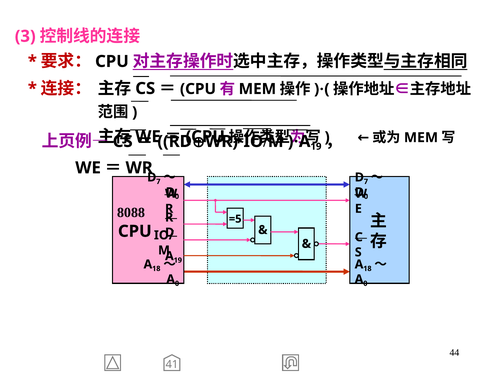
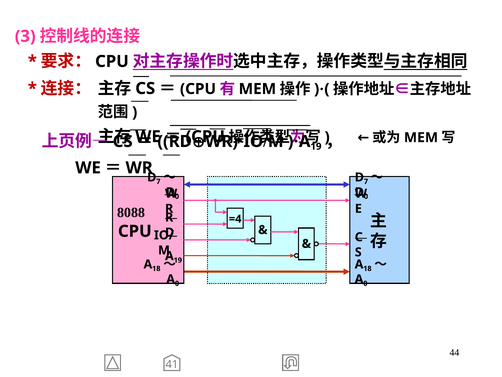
=5: =5 -> =4
